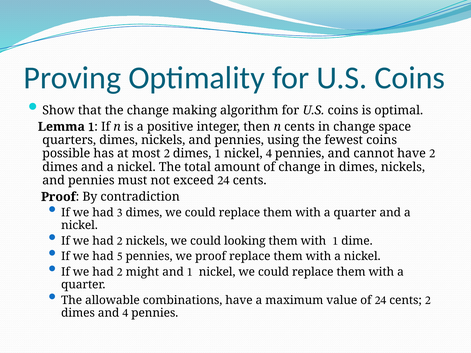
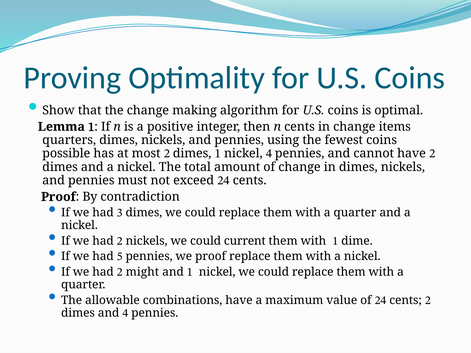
space: space -> items
looking: looking -> current
